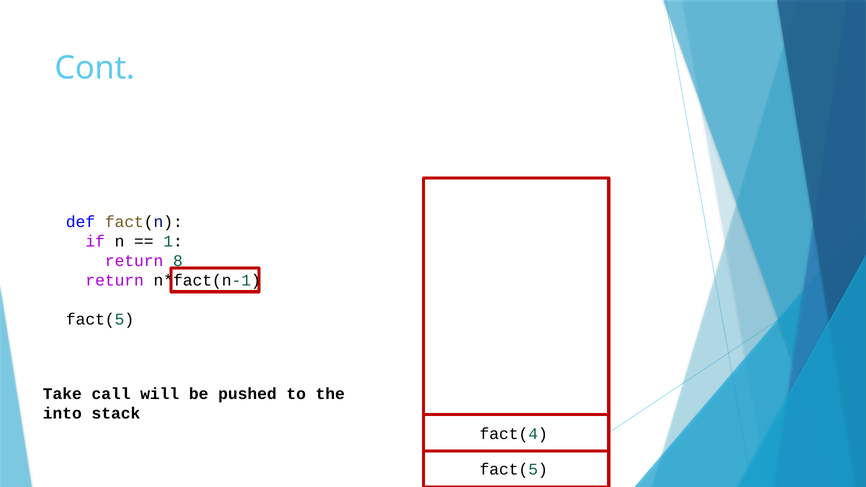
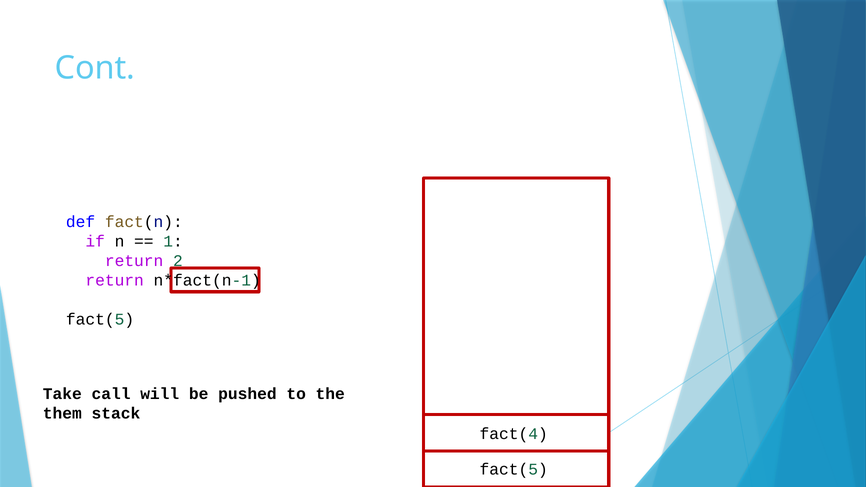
8: 8 -> 2
into: into -> them
